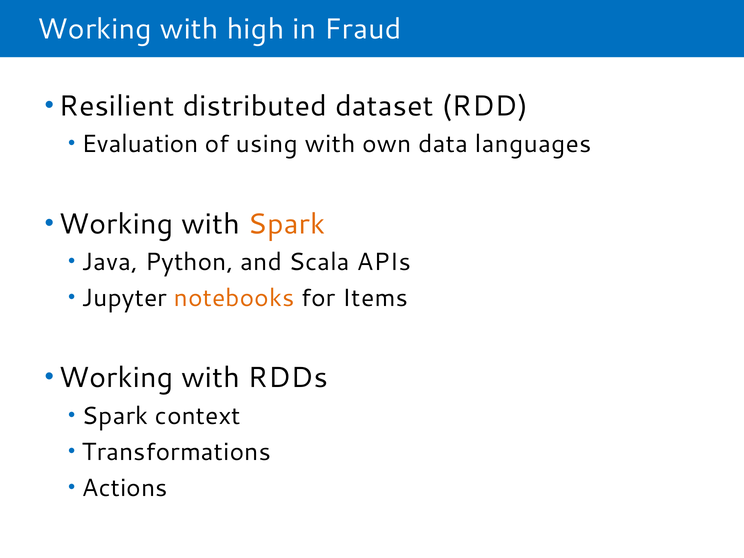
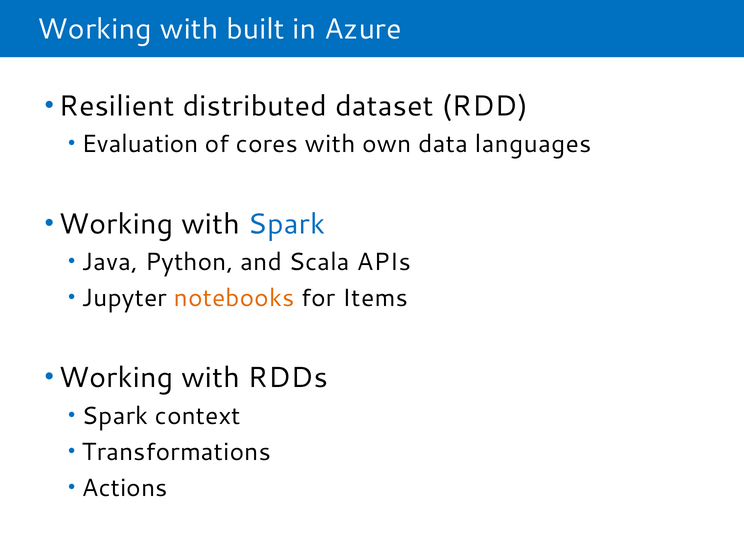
high: high -> built
Fraud: Fraud -> Azure
using: using -> cores
Spark at (287, 224) colour: orange -> blue
